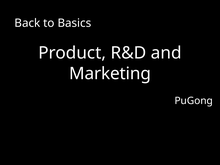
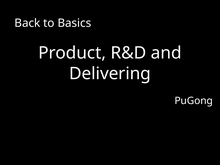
Marketing: Marketing -> Delivering
